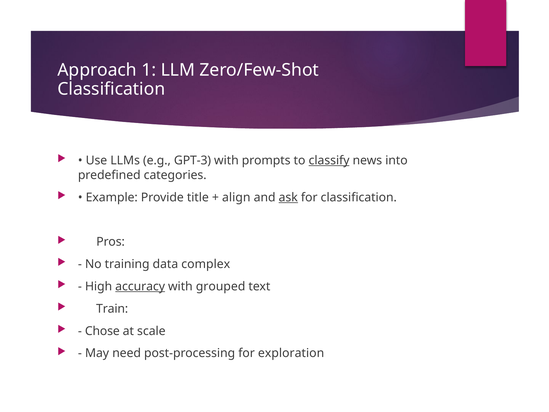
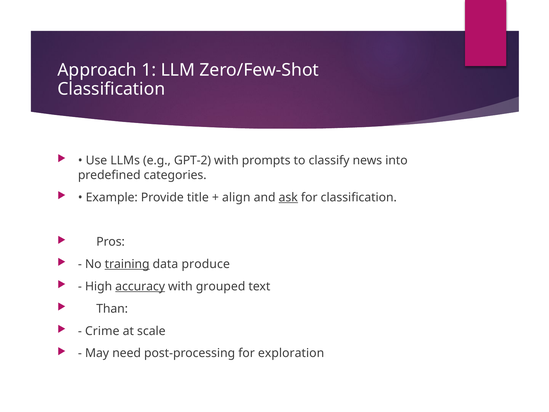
GPT-3: GPT-3 -> GPT-2
classify underline: present -> none
training underline: none -> present
complex: complex -> produce
Train: Train -> Than
Chose: Chose -> Crime
